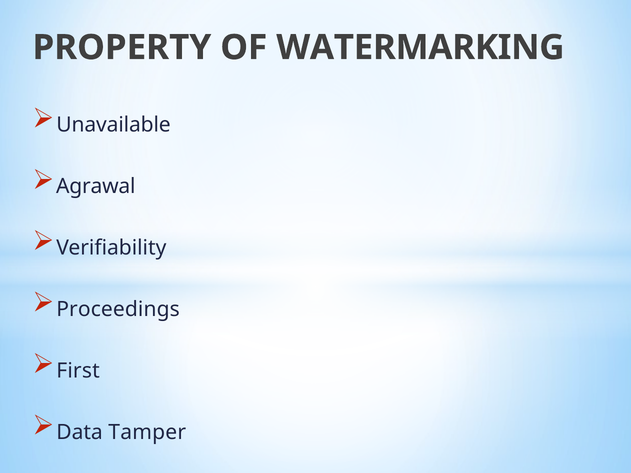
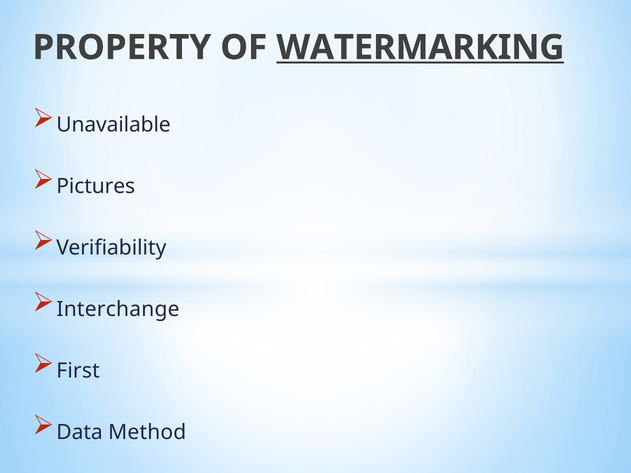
WATERMARKING underline: none -> present
Agrawal: Agrawal -> Pictures
Proceedings: Proceedings -> Interchange
Tamper: Tamper -> Method
